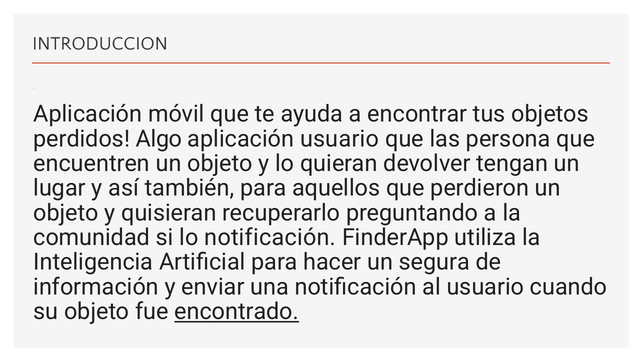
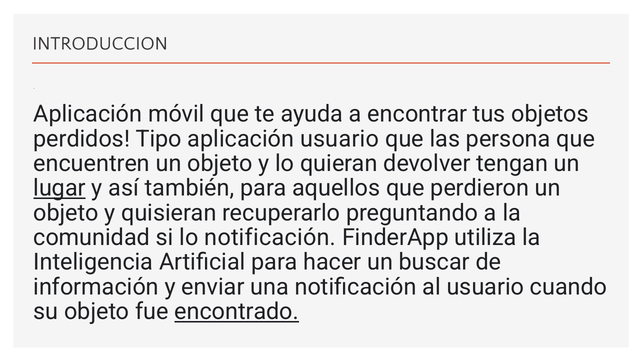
Algo: Algo -> Tipo
lugar underline: none -> present
segura: segura -> buscar
